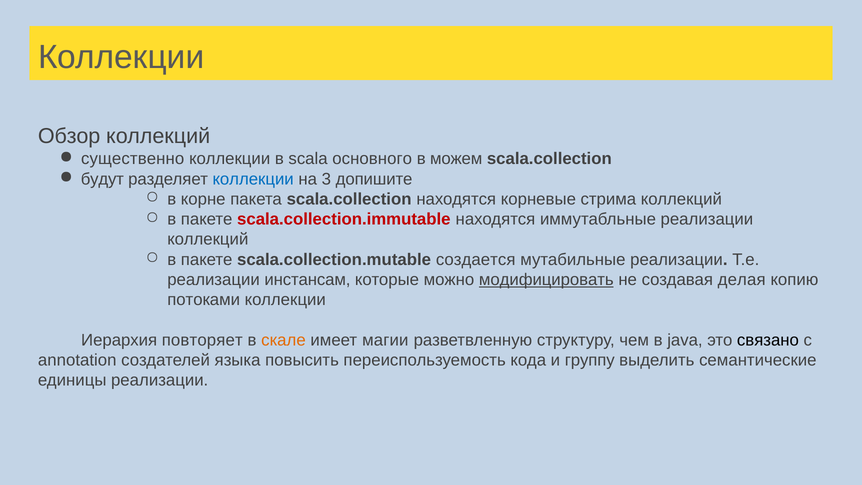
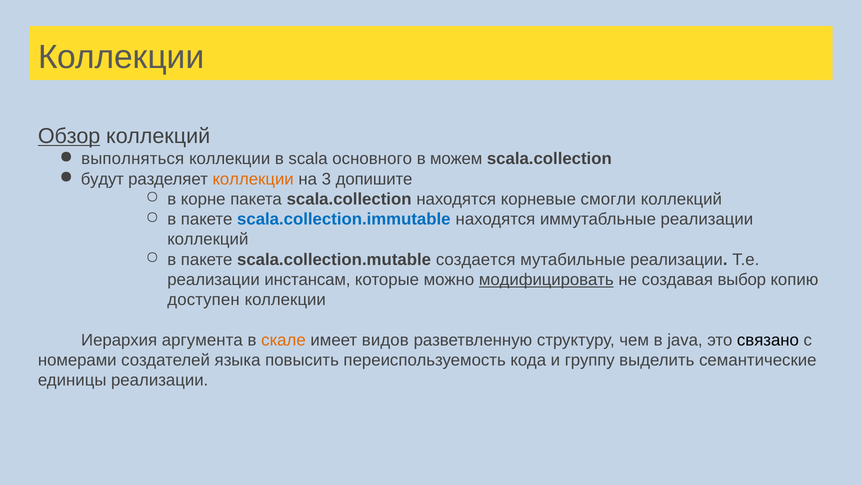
Обзор underline: none -> present
существенно: существенно -> выполняться
коллекции at (253, 179) colour: blue -> orange
стрима: стрима -> смогли
scala.collection.immutable colour: red -> blue
делая: делая -> выбор
потоками: потоками -> доступен
повторяет: повторяет -> аргумента
магии: магии -> видов
annotation: annotation -> номерами
